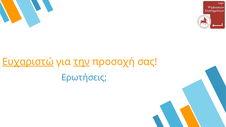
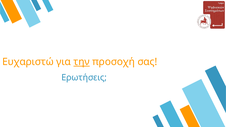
Ευχαριστώ underline: present -> none
